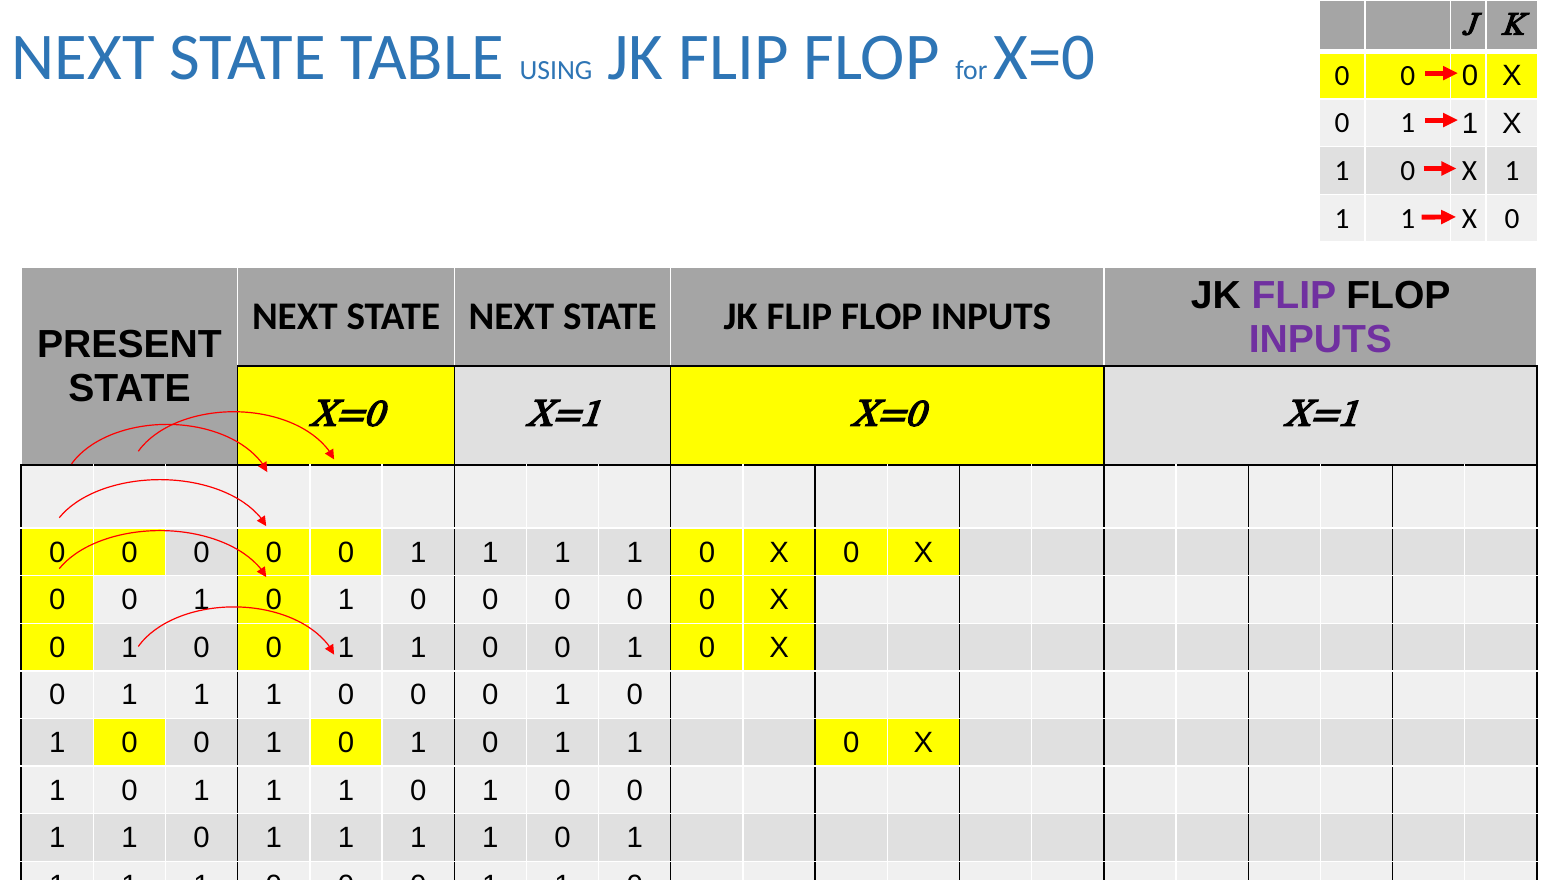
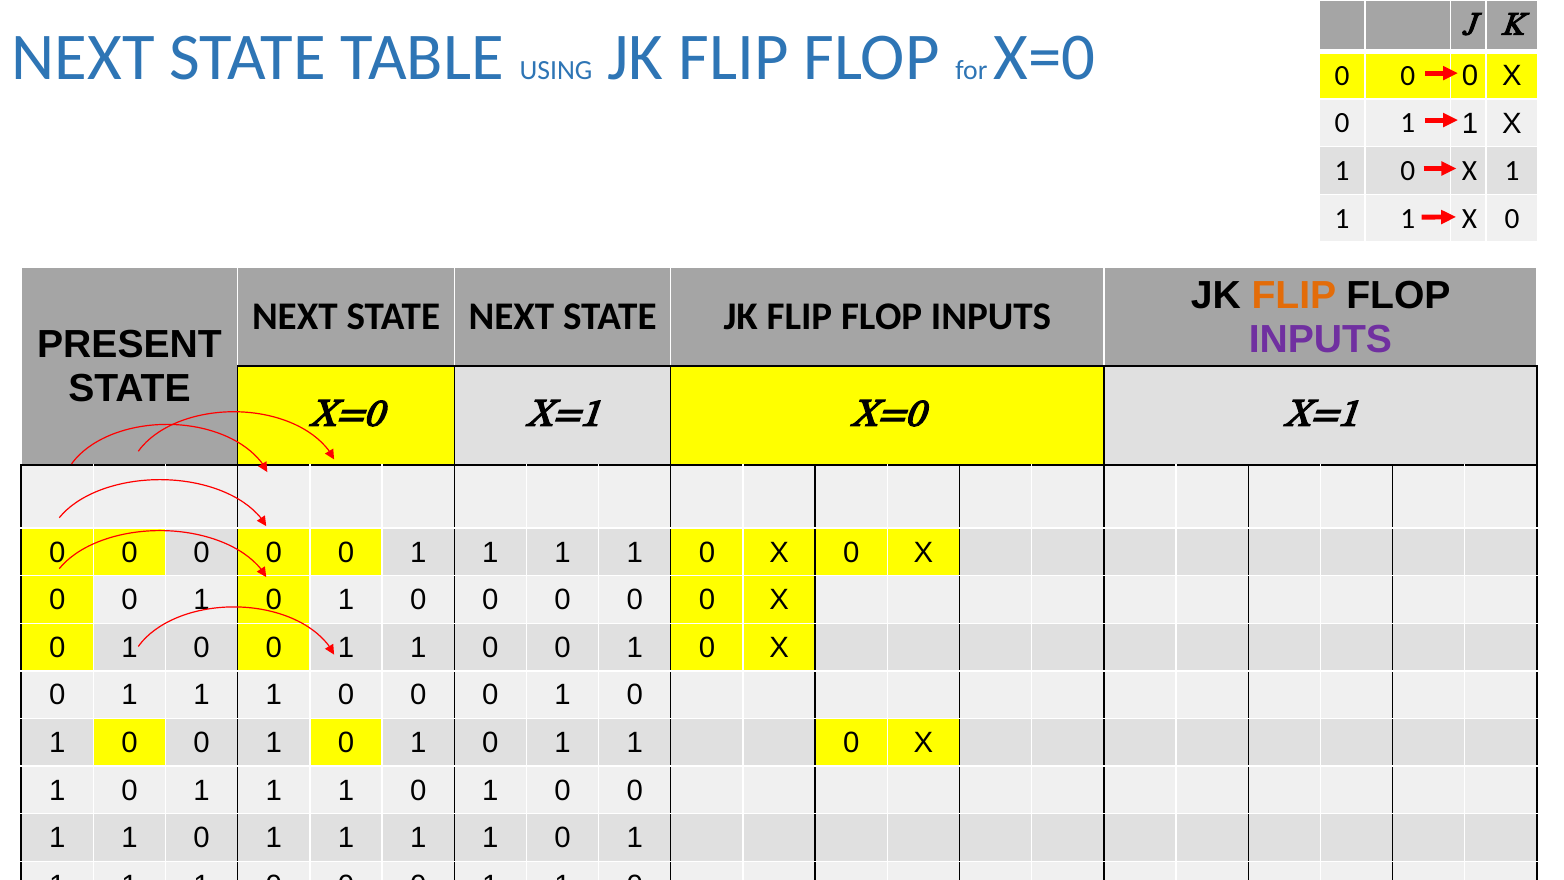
FLIP at (1294, 295) colour: purple -> orange
